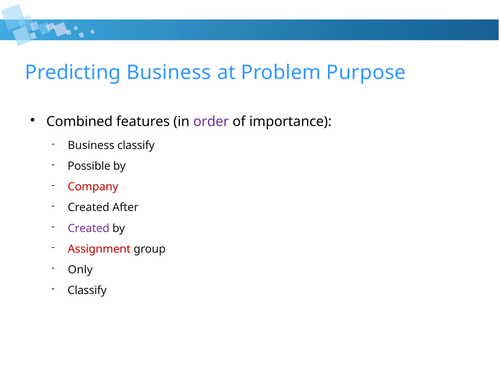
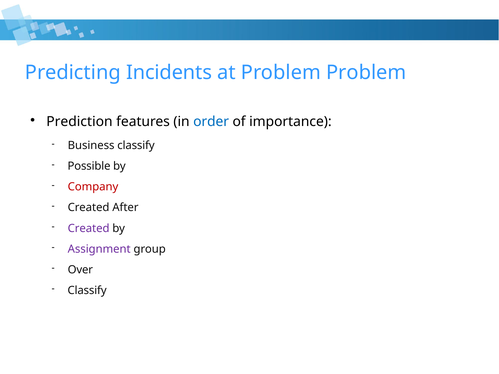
Predicting Business: Business -> Incidents
Problem Purpose: Purpose -> Problem
Combined: Combined -> Prediction
order colour: purple -> blue
Assignment colour: red -> purple
Only: Only -> Over
